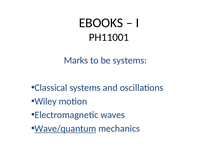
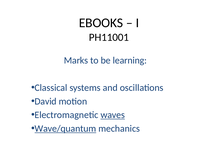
be systems: systems -> learning
Wiley: Wiley -> David
waves underline: none -> present
